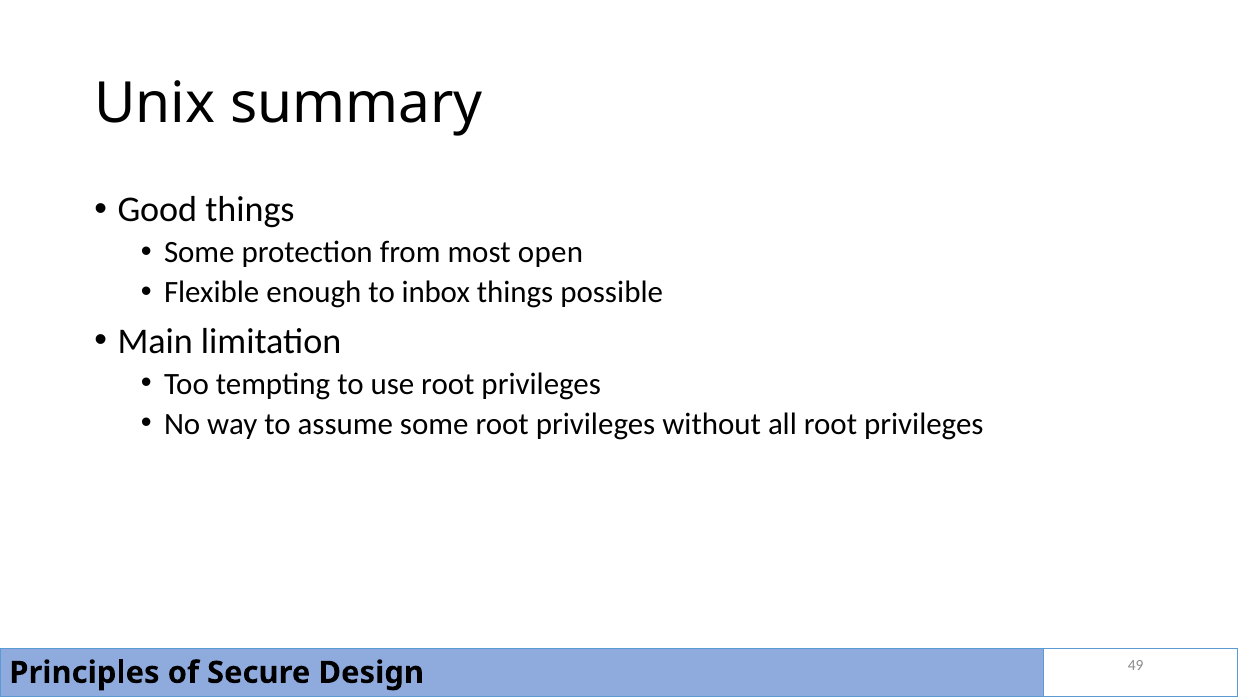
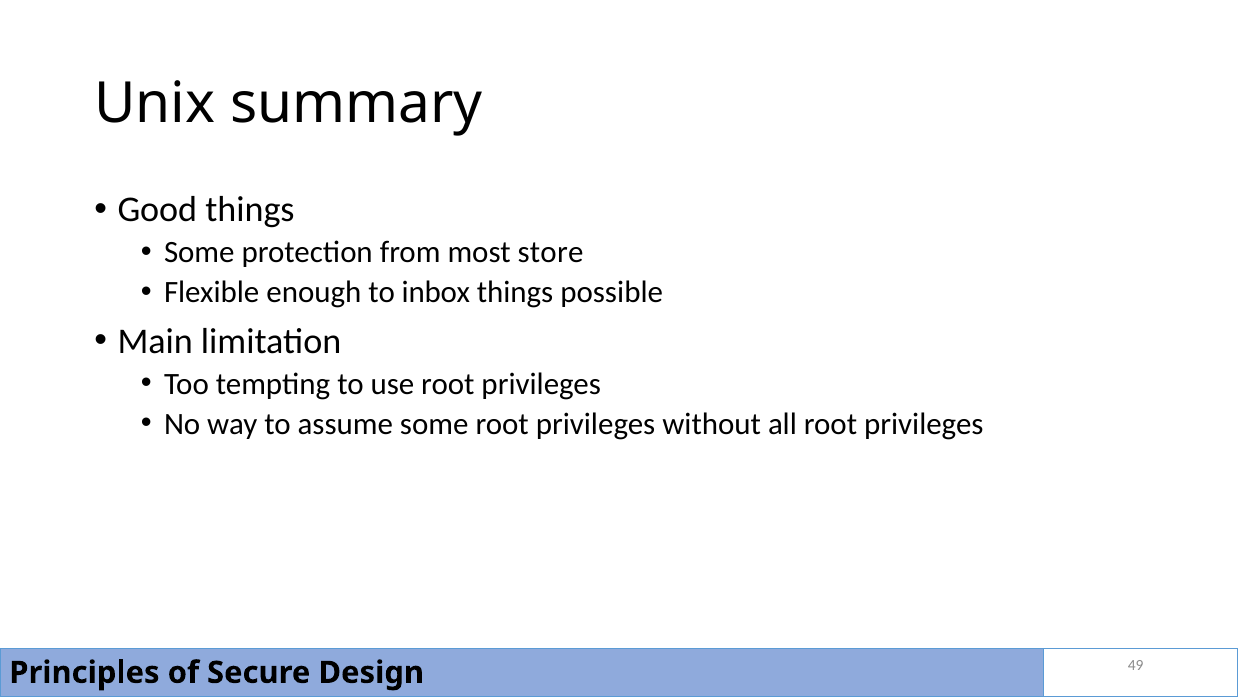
open: open -> store
